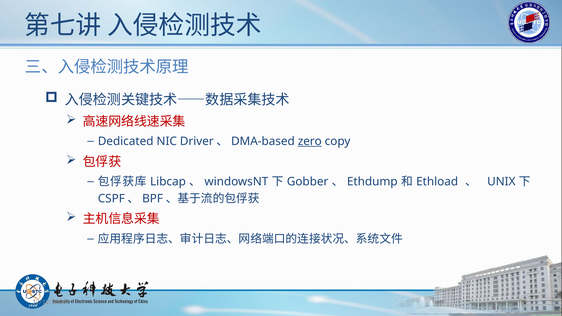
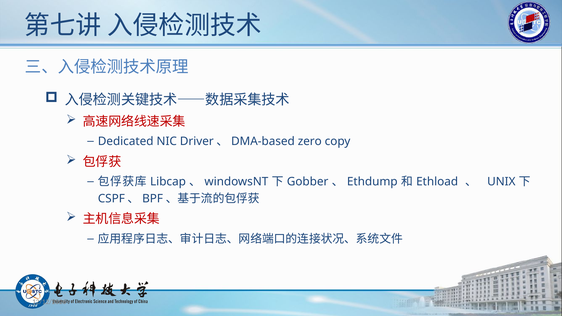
zero underline: present -> none
